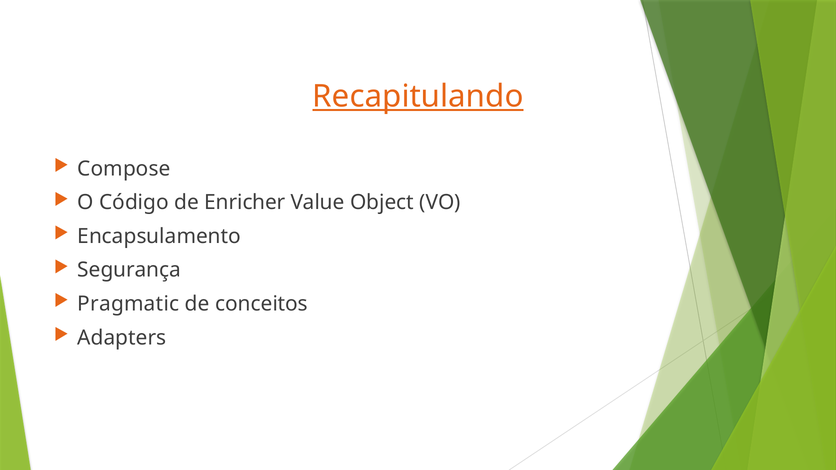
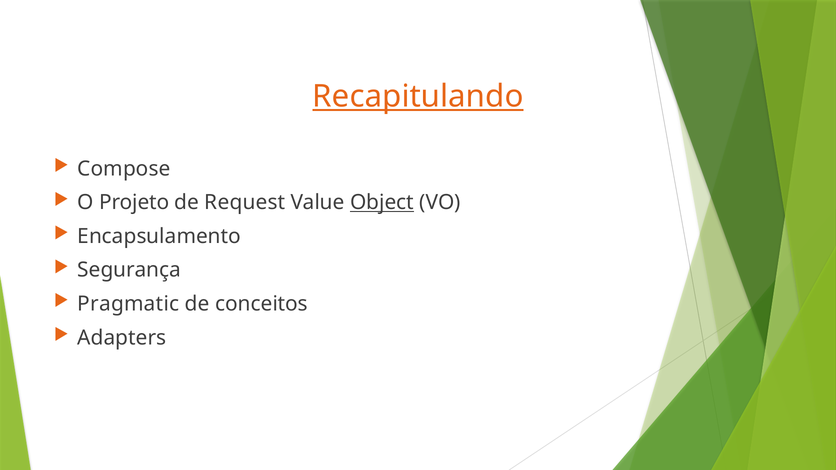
Código: Código -> Projeto
Enricher: Enricher -> Request
Object underline: none -> present
